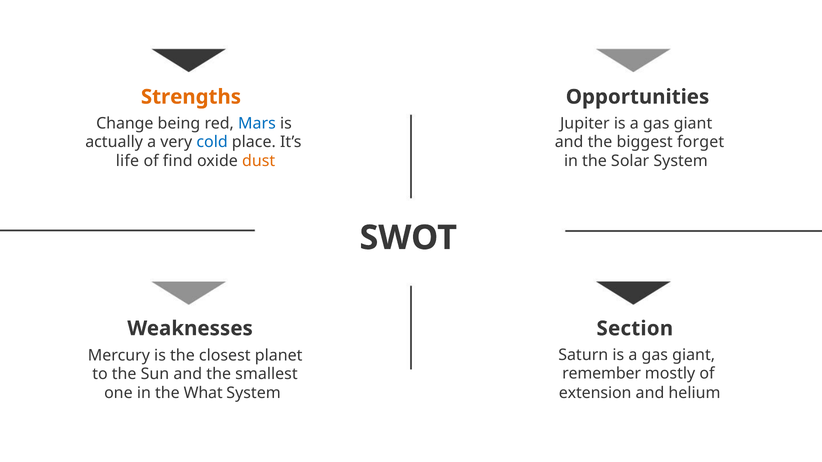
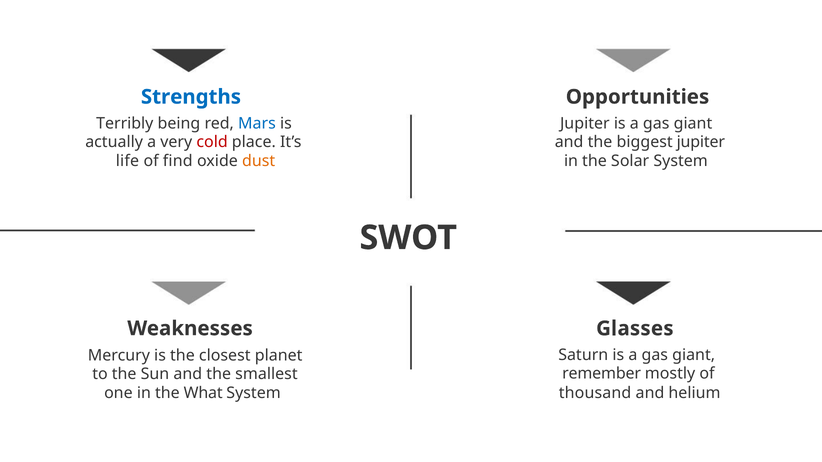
Strengths colour: orange -> blue
Change: Change -> Terribly
cold colour: blue -> red
biggest forget: forget -> jupiter
Section: Section -> Glasses
extension: extension -> thousand
